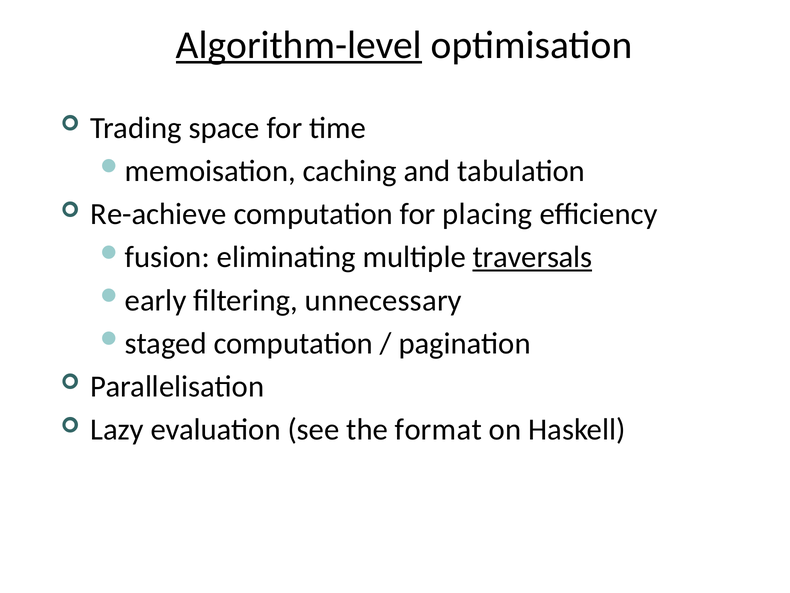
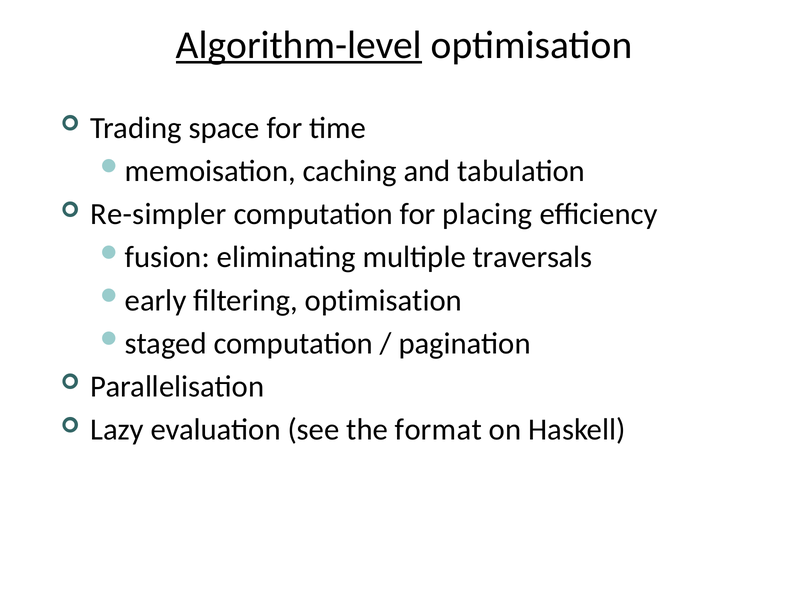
Re-achieve: Re-achieve -> Re-simpler
traversals underline: present -> none
filtering unnecessary: unnecessary -> optimisation
